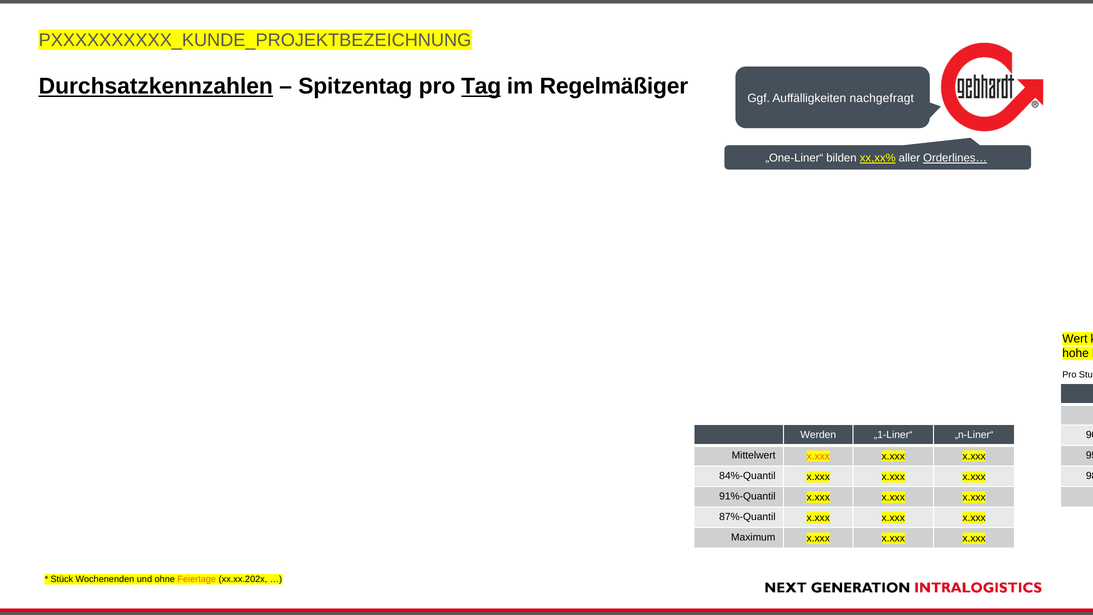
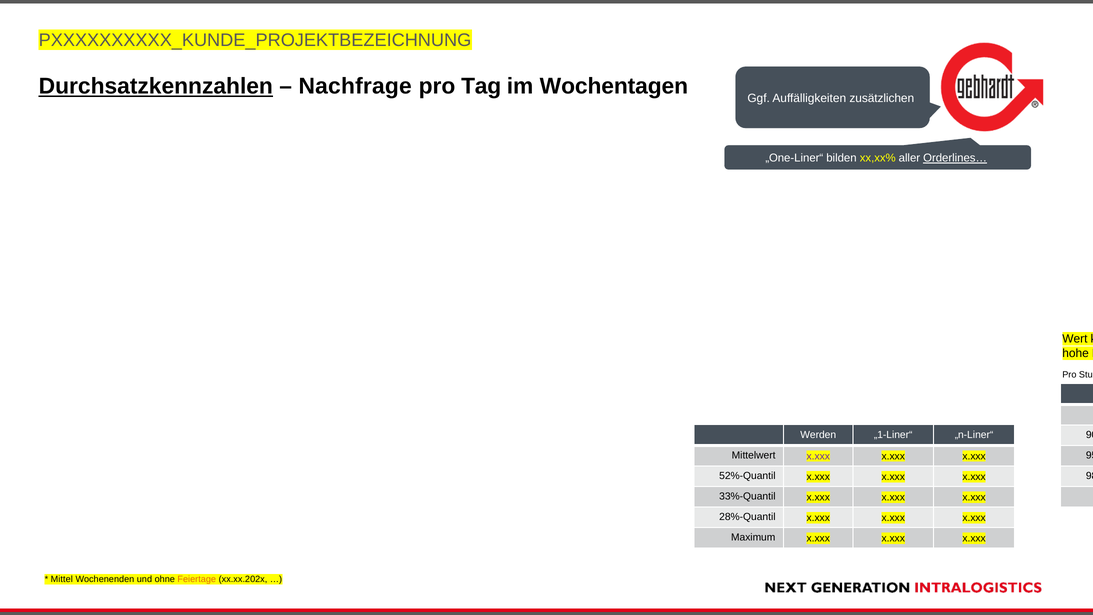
Spitzentag: Spitzentag -> Nachfrage
Tag underline: present -> none
Regelmäßiger: Regelmäßiger -> Wochentagen
nachgefragt: nachgefragt -> zusätzlichen
xx,xx% underline: present -> none
x.xxx at (818, 456) colour: orange -> purple
84%-Quantil: 84%-Quantil -> 52%-Quantil
91%-Quantil: 91%-Quantil -> 33%-Quantil
87%-Quantil: 87%-Quantil -> 28%-Quantil
Stück: Stück -> Mittel
